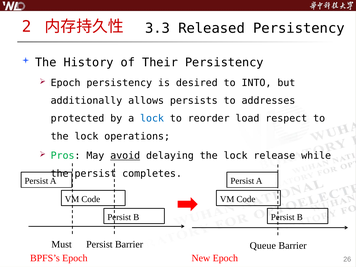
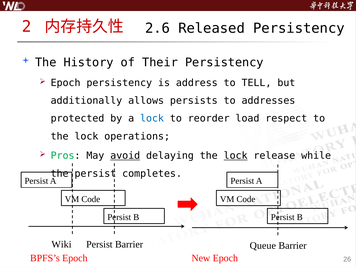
3.3: 3.3 -> 2.6
desired: desired -> address
INTO: INTO -> TELL
lock at (236, 156) underline: none -> present
Must: Must -> Wiki
